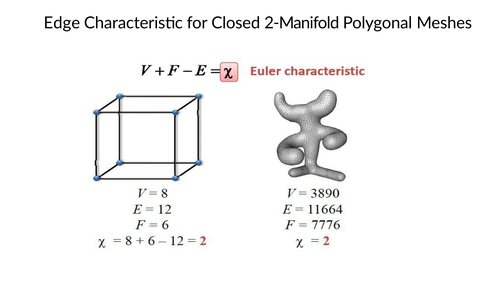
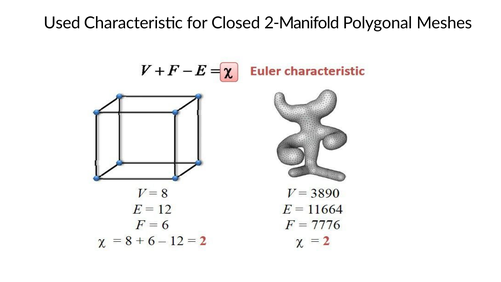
Edge: Edge -> Used
